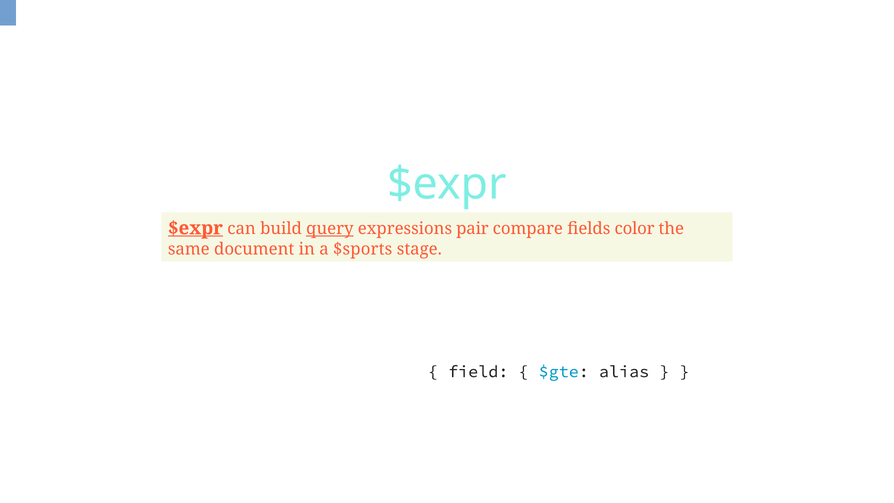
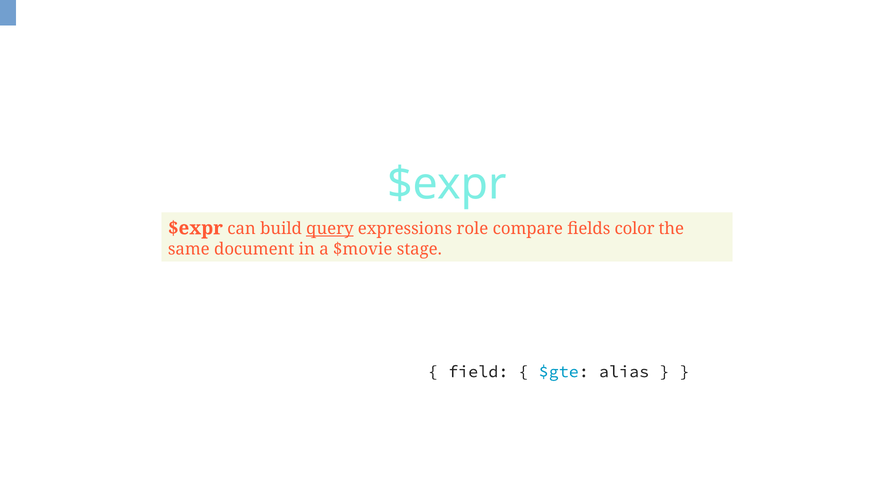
$expr at (195, 228) underline: present -> none
pair: pair -> role
$sports: $sports -> $movie
